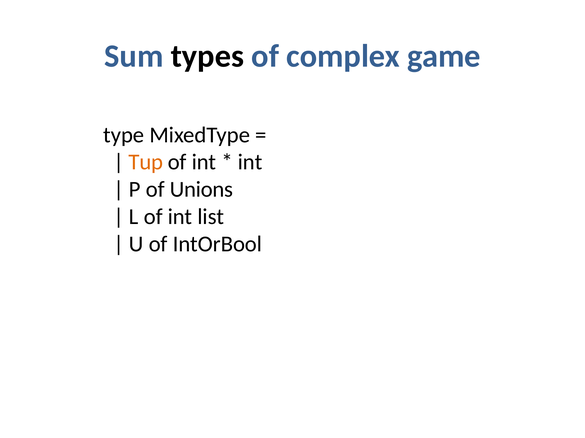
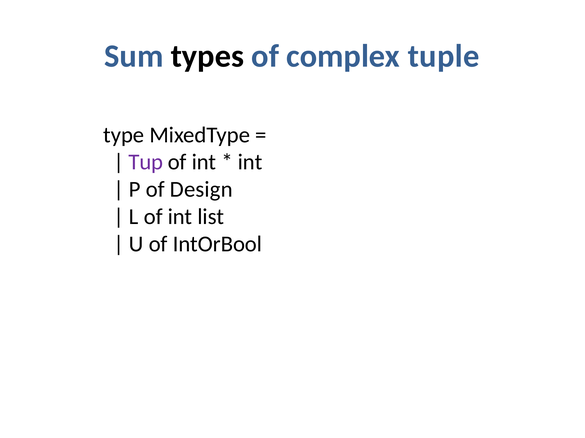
game: game -> tuple
Tup colour: orange -> purple
Unions: Unions -> Design
